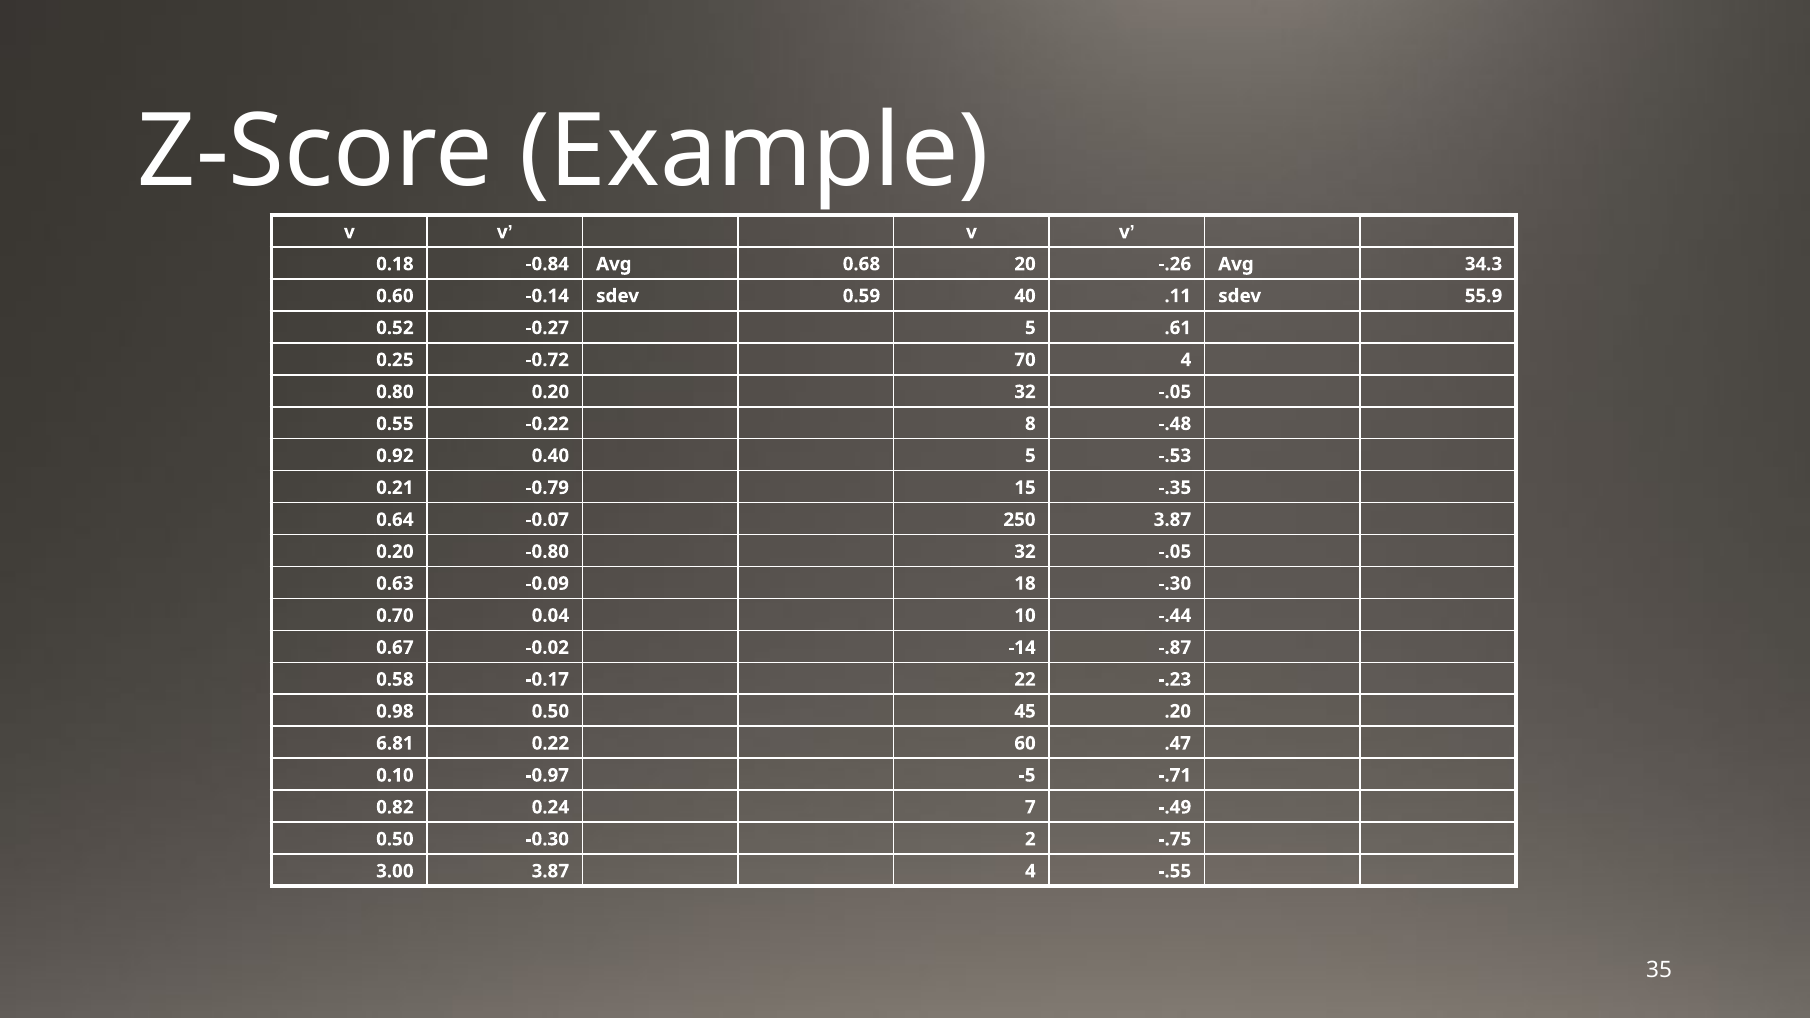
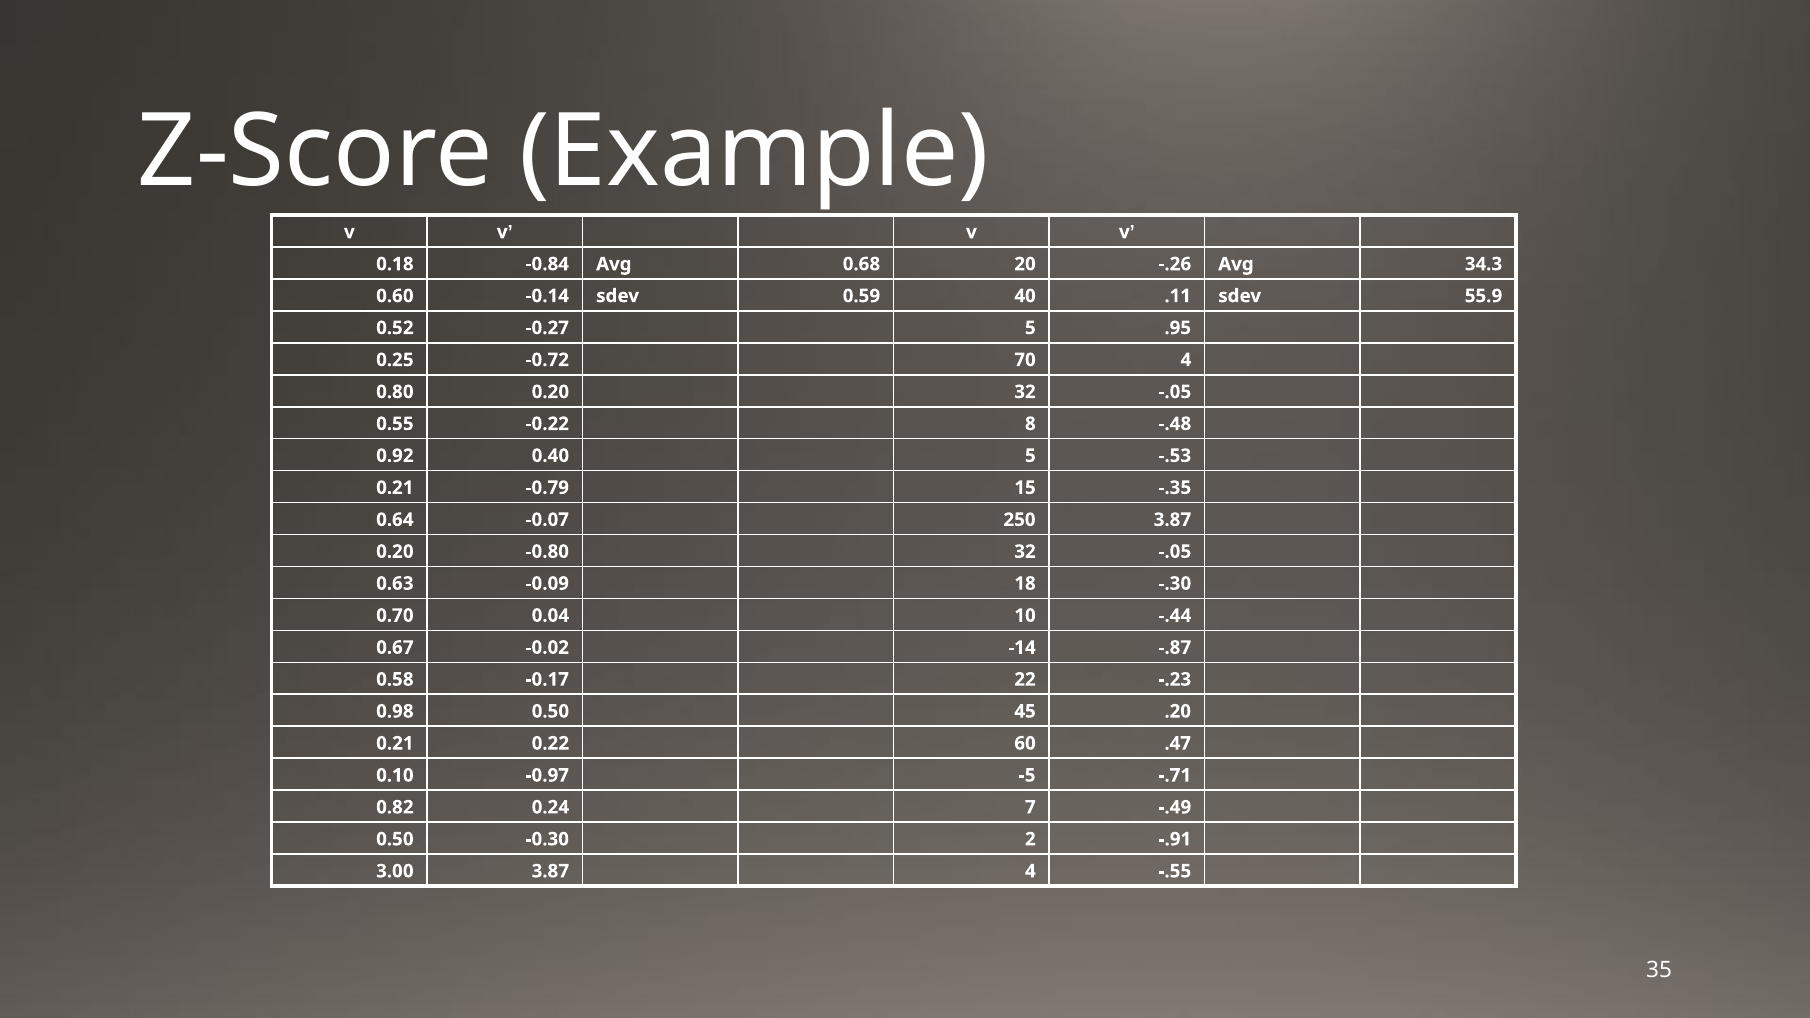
.61: .61 -> .95
6.81 at (395, 743): 6.81 -> 0.21
-.75: -.75 -> -.91
